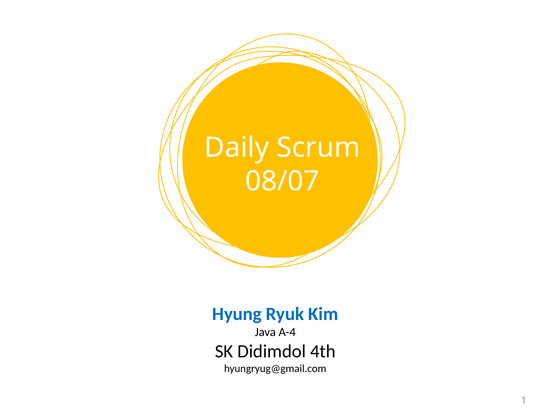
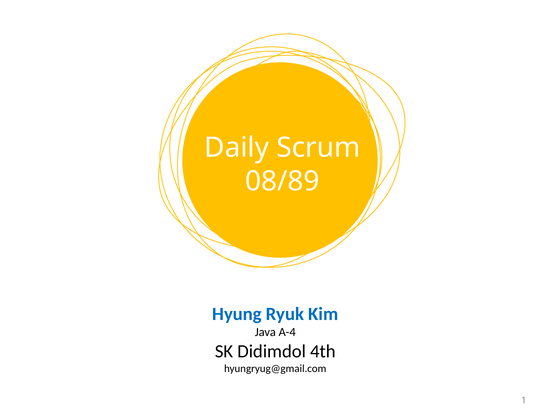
08/07: 08/07 -> 08/89
